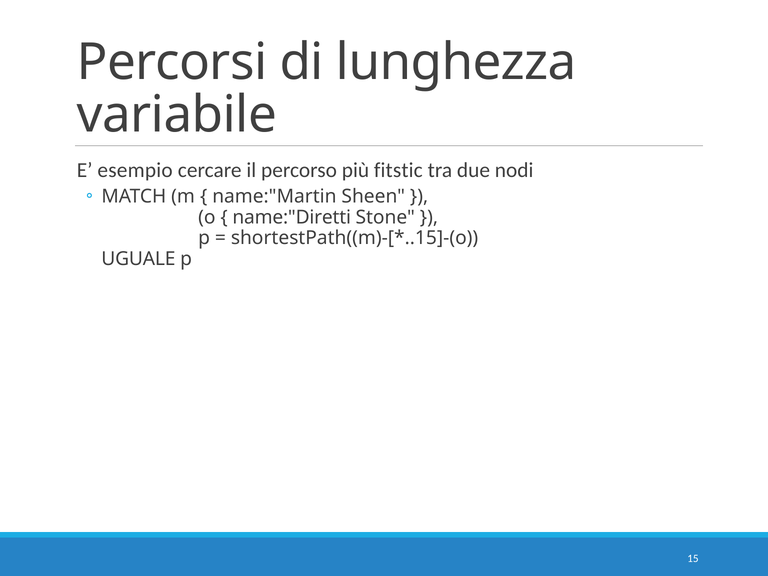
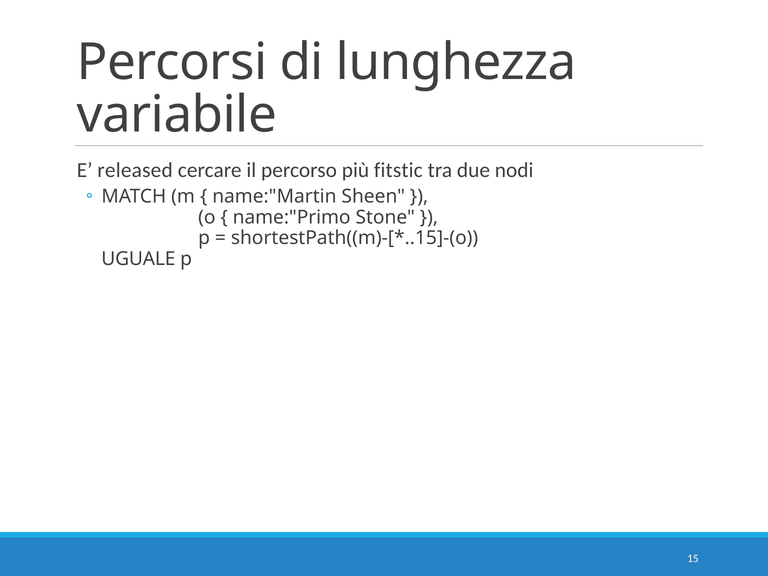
esempio: esempio -> released
name:"Diretti: name:"Diretti -> name:"Primo
